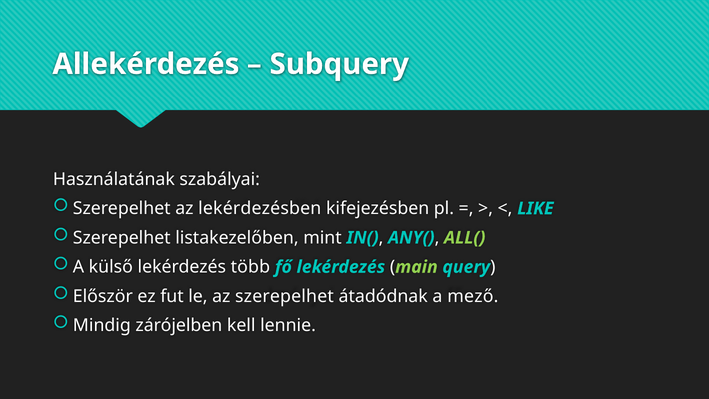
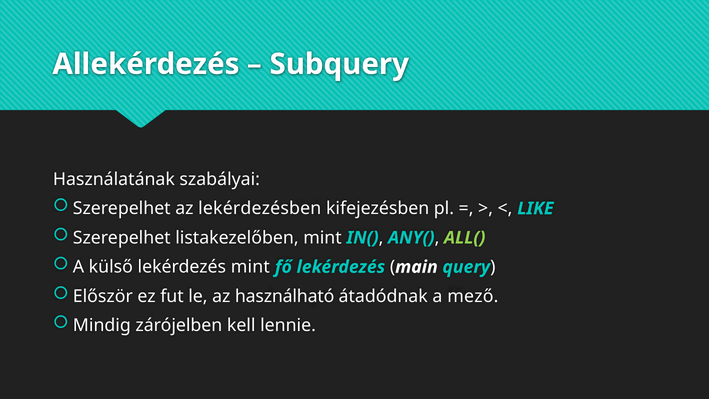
lekérdezés több: több -> mint
main colour: light green -> white
az szerepelhet: szerepelhet -> használható
